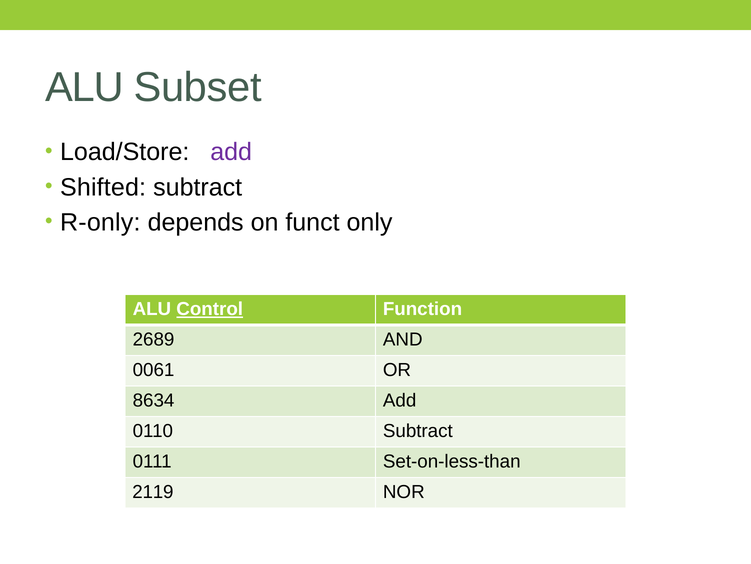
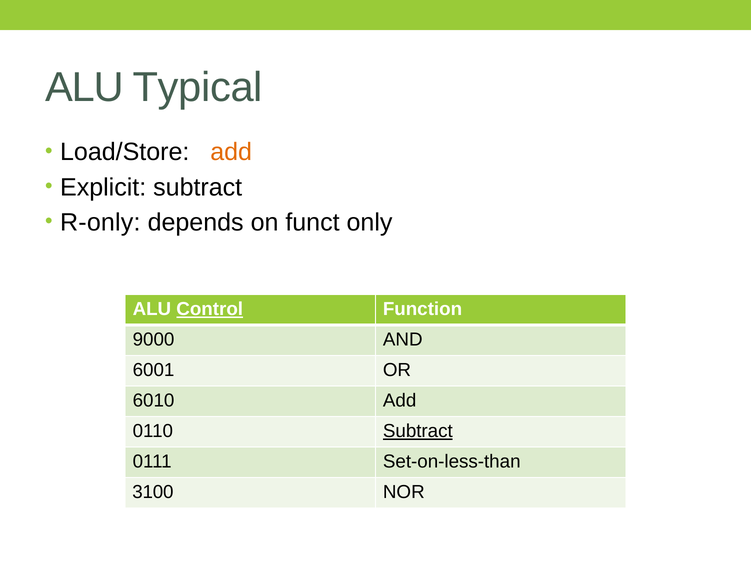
Subset: Subset -> Typical
add at (231, 152) colour: purple -> orange
Shifted: Shifted -> Explicit
2689: 2689 -> 9000
0061: 0061 -> 6001
8634: 8634 -> 6010
Subtract at (418, 431) underline: none -> present
2119: 2119 -> 3100
